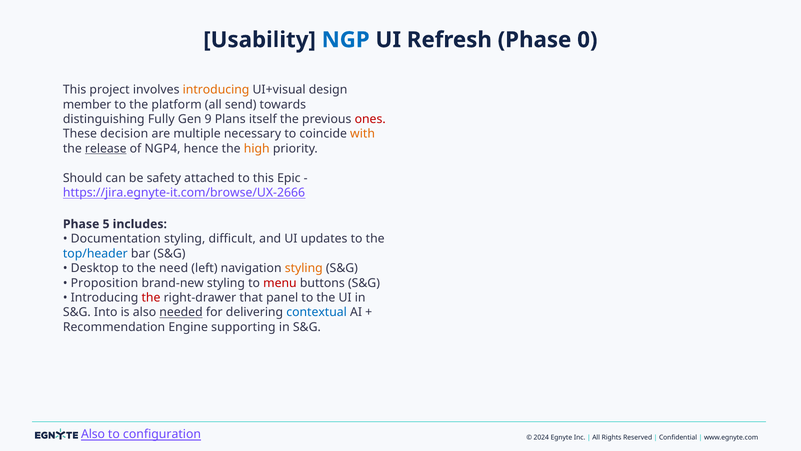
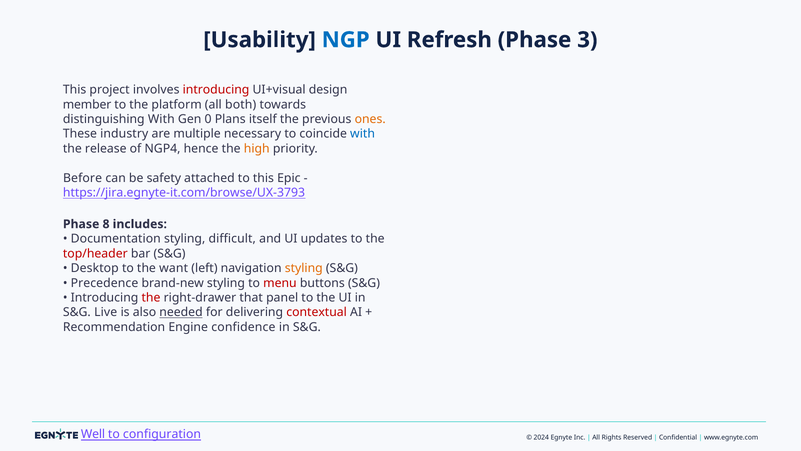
0: 0 -> 3
introducing at (216, 90) colour: orange -> red
send: send -> both
distinguishing Fully: Fully -> With
9: 9 -> 0
ones colour: red -> orange
decision: decision -> industry
with at (363, 134) colour: orange -> blue
release underline: present -> none
Should: Should -> Before
https://jira.egnyte-it.com/browse/UX-2666: https://jira.egnyte-it.com/browse/UX-2666 -> https://jira.egnyte-it.com/browse/UX-3793
5: 5 -> 8
top/header colour: blue -> red
need: need -> want
Proposition: Proposition -> Precedence
Into: Into -> Live
contextual colour: blue -> red
supporting: supporting -> confidence
Also at (93, 434): Also -> Well
